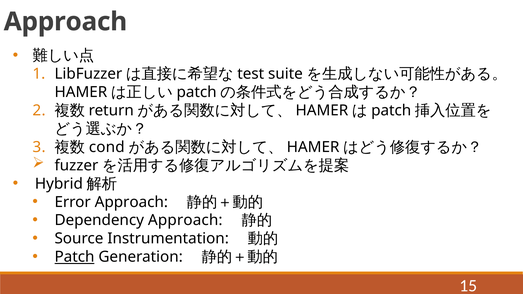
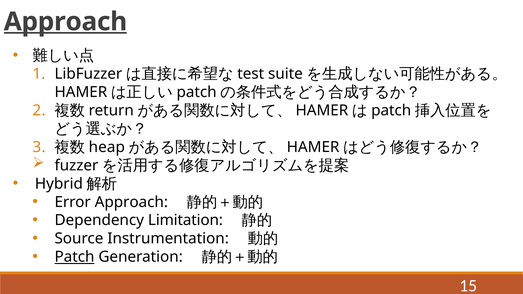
Approach at (65, 22) underline: none -> present
cond: cond -> heap
Dependency Approach: Approach -> Limitation
